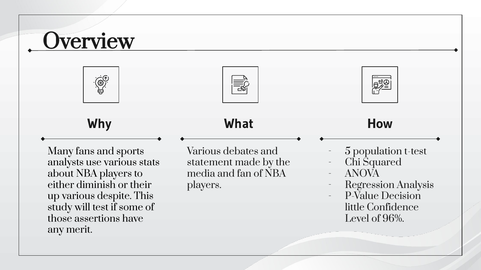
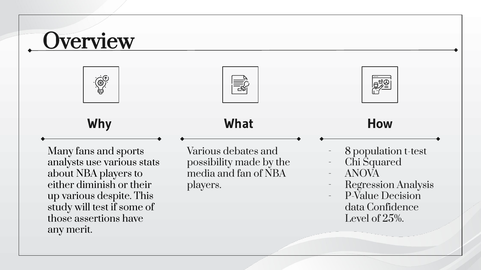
5: 5 -> 8
statement: statement -> possibility
little: little -> data
96%: 96% -> 25%
